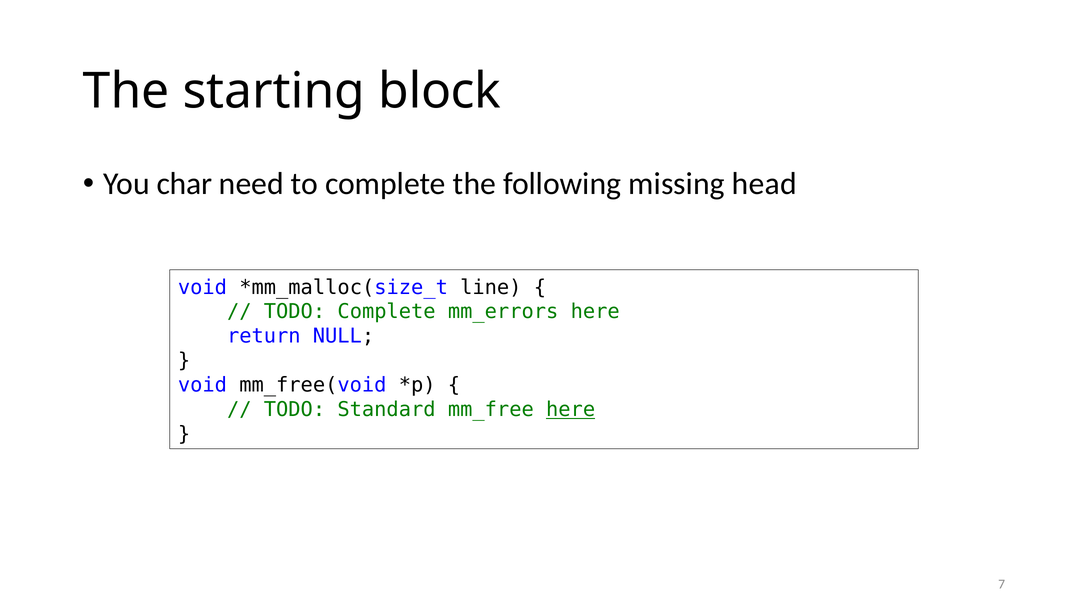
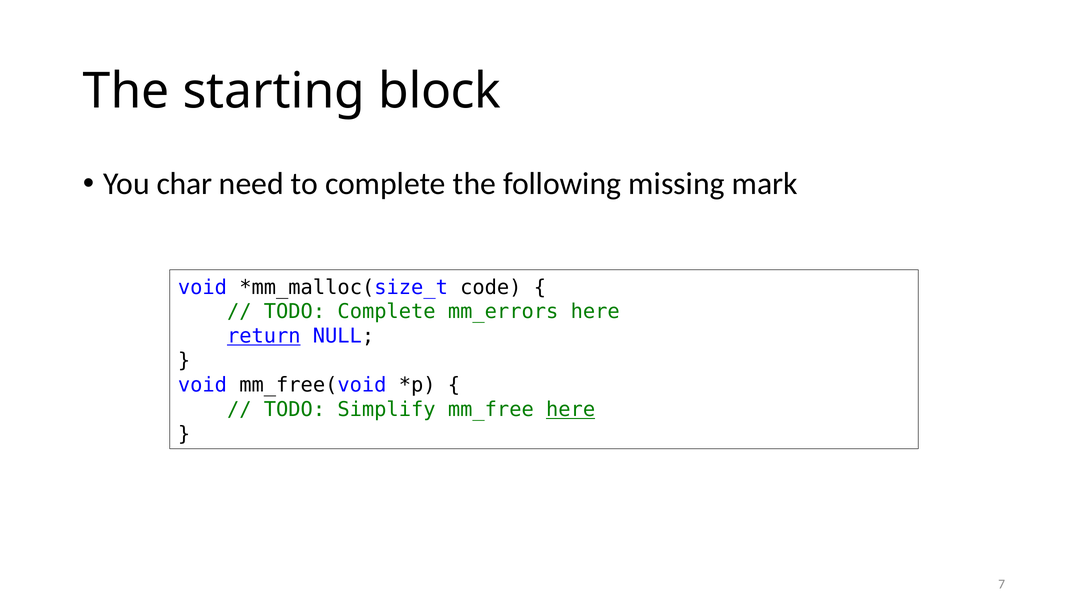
head: head -> mark
line: line -> code
return underline: none -> present
Standard: Standard -> Simplify
